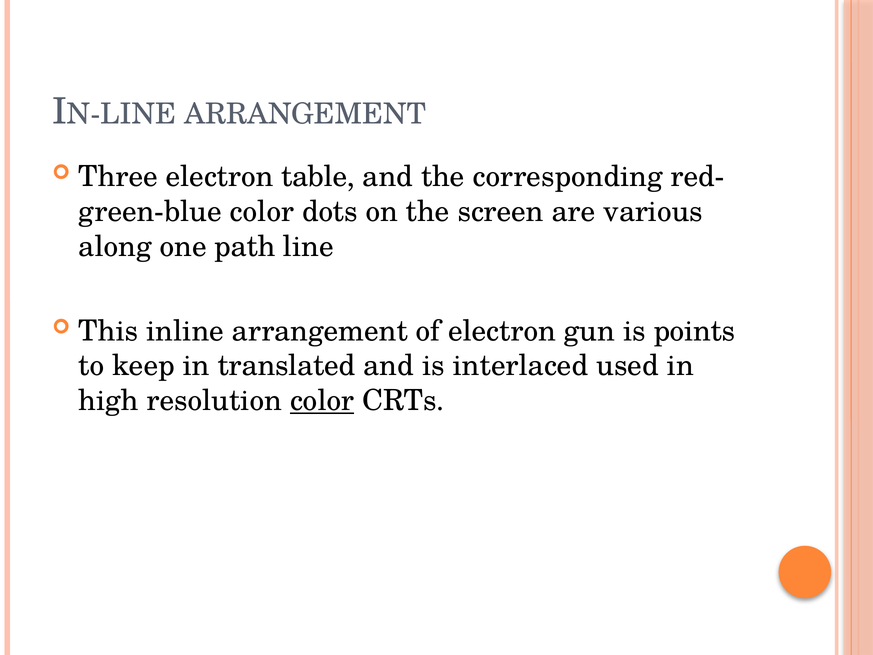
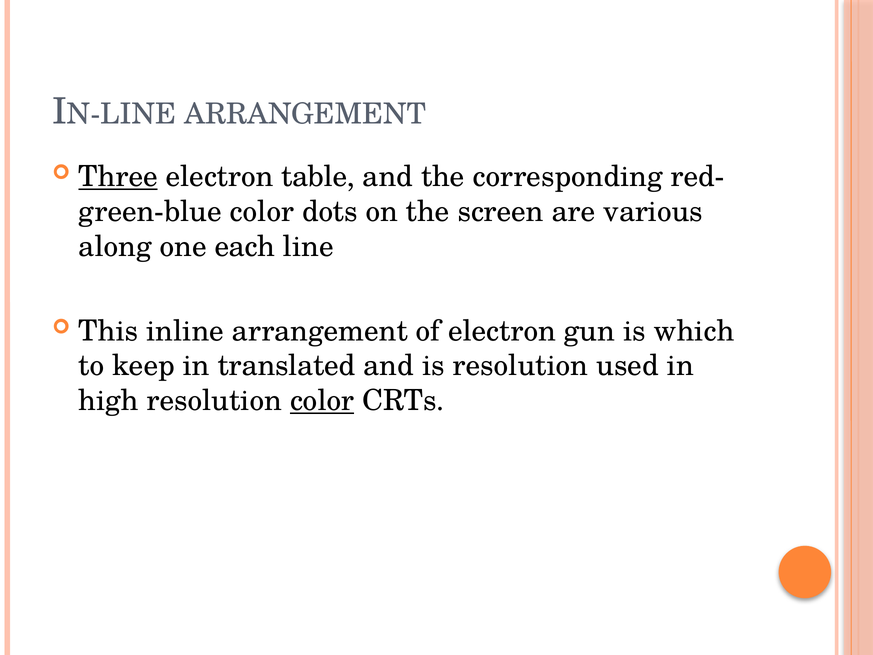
Three underline: none -> present
path: path -> each
points: points -> which
is interlaced: interlaced -> resolution
